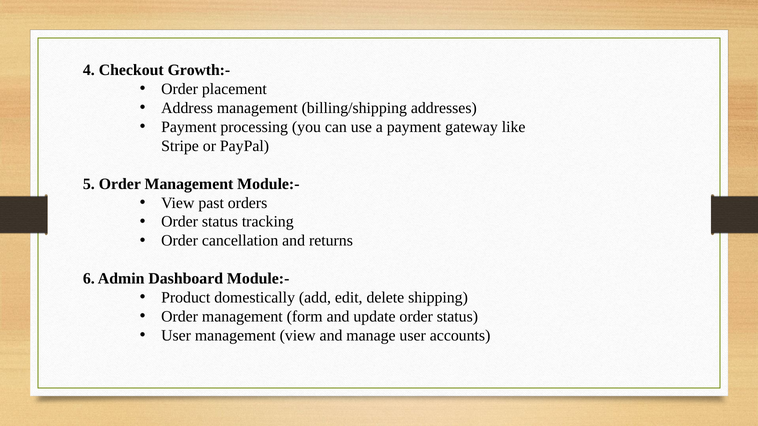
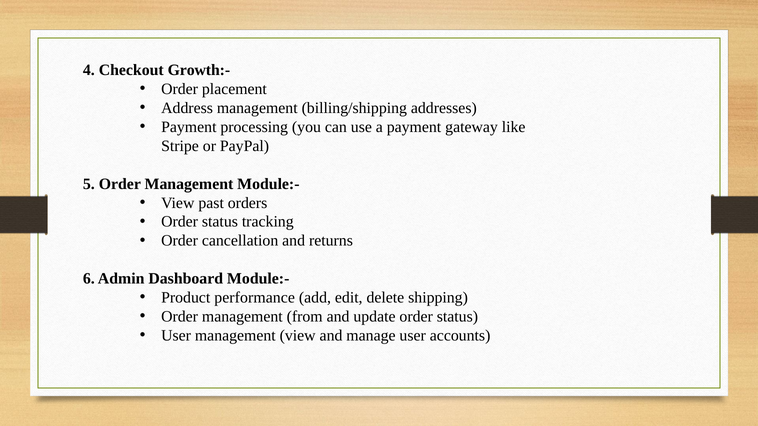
domestically: domestically -> performance
form: form -> from
